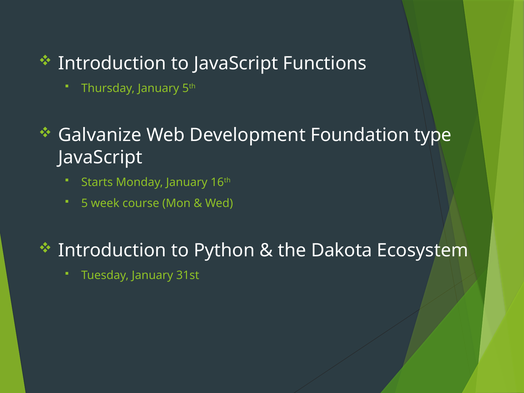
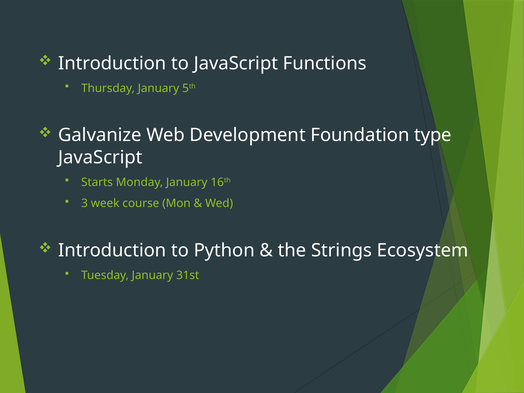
5: 5 -> 3
Dakota: Dakota -> Strings
